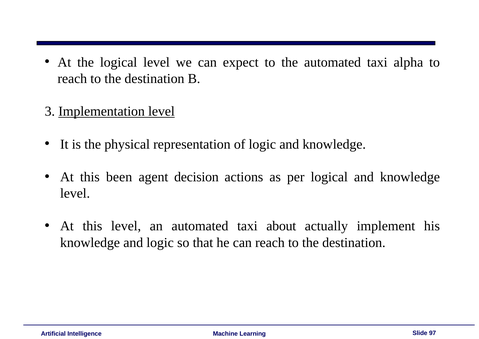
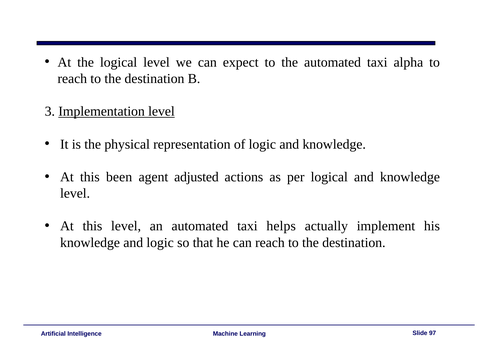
decision: decision -> adjusted
about: about -> helps
